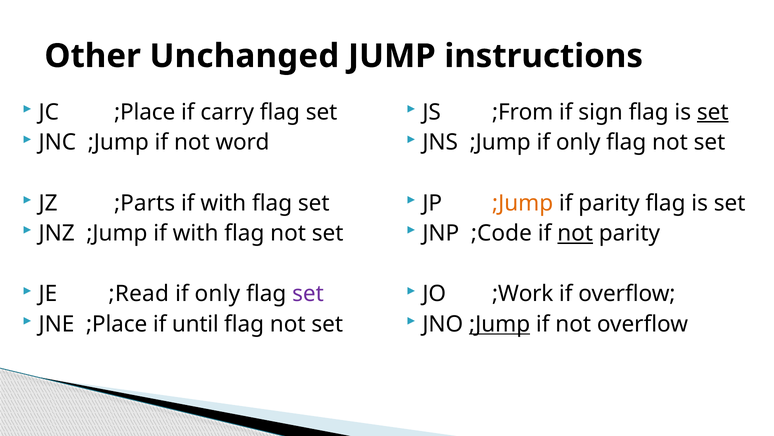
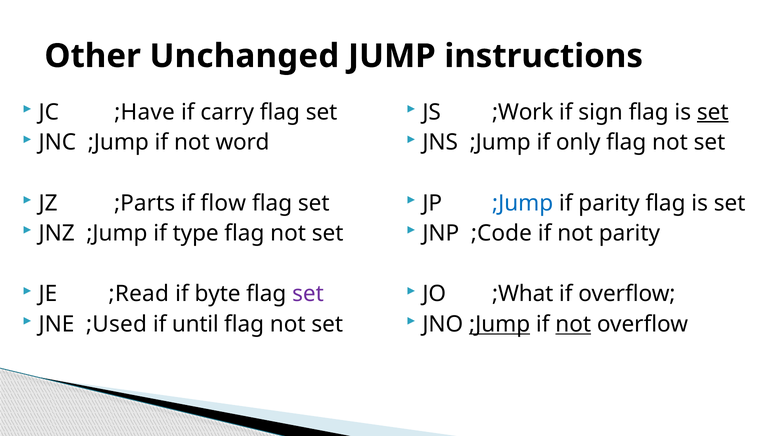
JC ;Place: ;Place -> ;Have
;From: ;From -> ;Work
with at (223, 203): with -> flow
;Jump at (523, 203) colour: orange -> blue
;Jump if with: with -> type
not at (575, 233) underline: present -> none
only at (217, 294): only -> byte
;Work: ;Work -> ;What
JNE ;Place: ;Place -> ;Used
not at (573, 324) underline: none -> present
